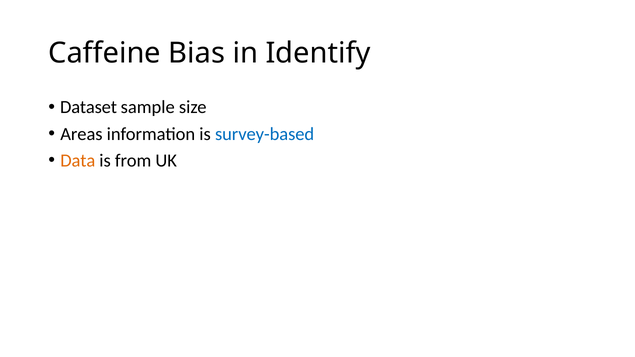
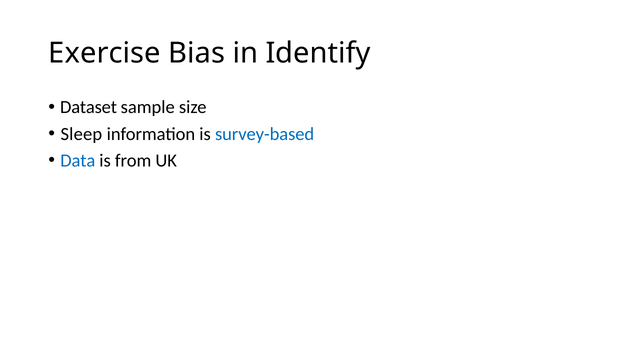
Caffeine: Caffeine -> Exercise
Areas: Areas -> Sleep
Data colour: orange -> blue
